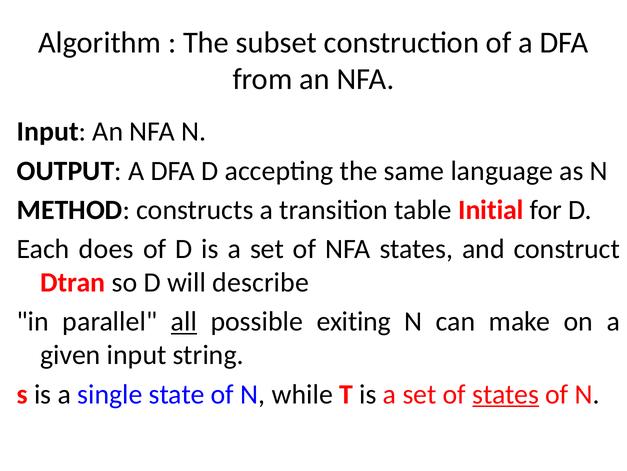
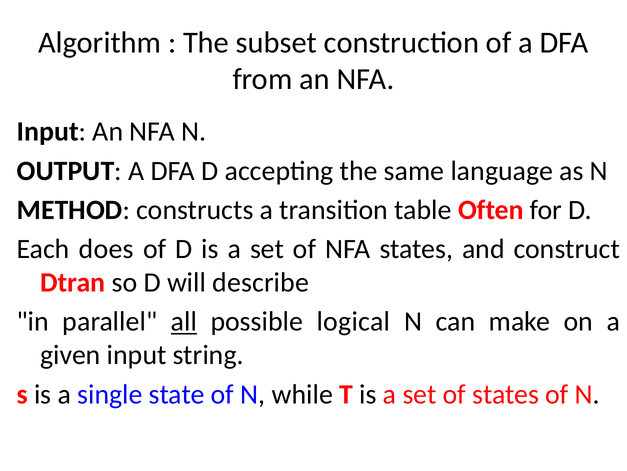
Initial: Initial -> Often
exiting: exiting -> logical
states at (506, 394) underline: present -> none
